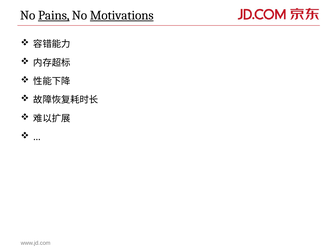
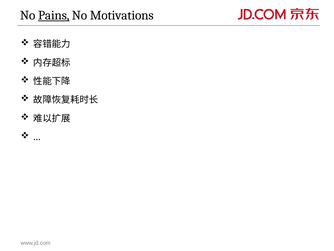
Motivations underline: present -> none
